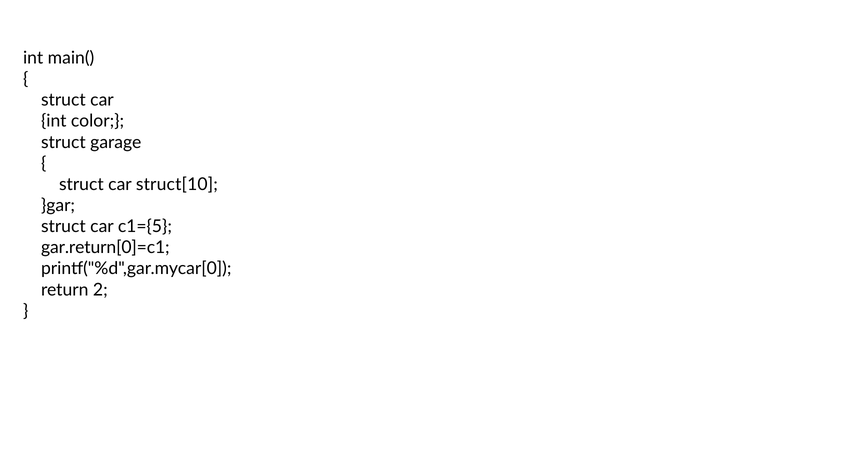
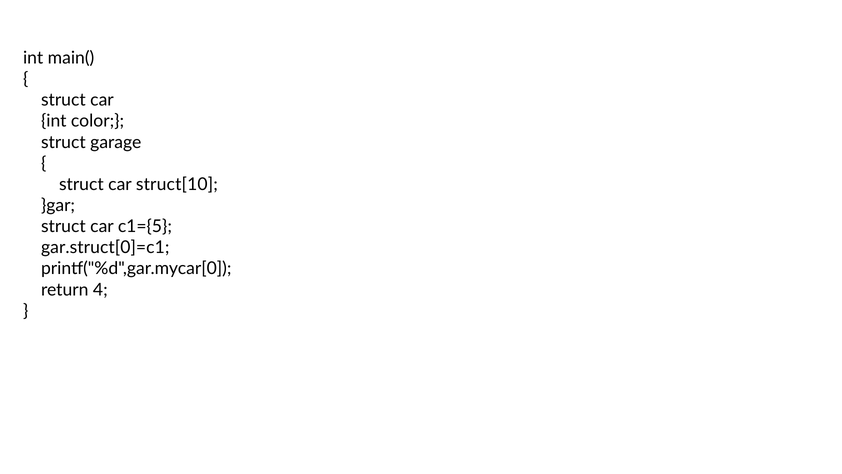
gar.return[0]=c1: gar.return[0]=c1 -> gar.struct[0]=c1
2: 2 -> 4
